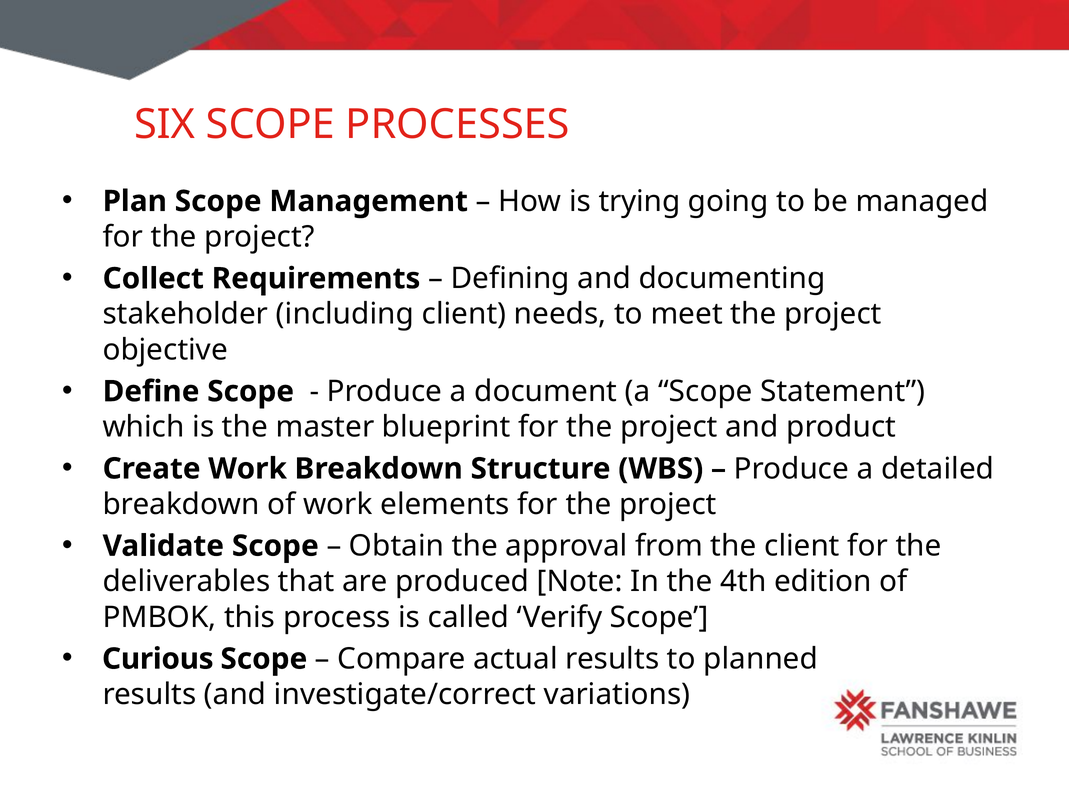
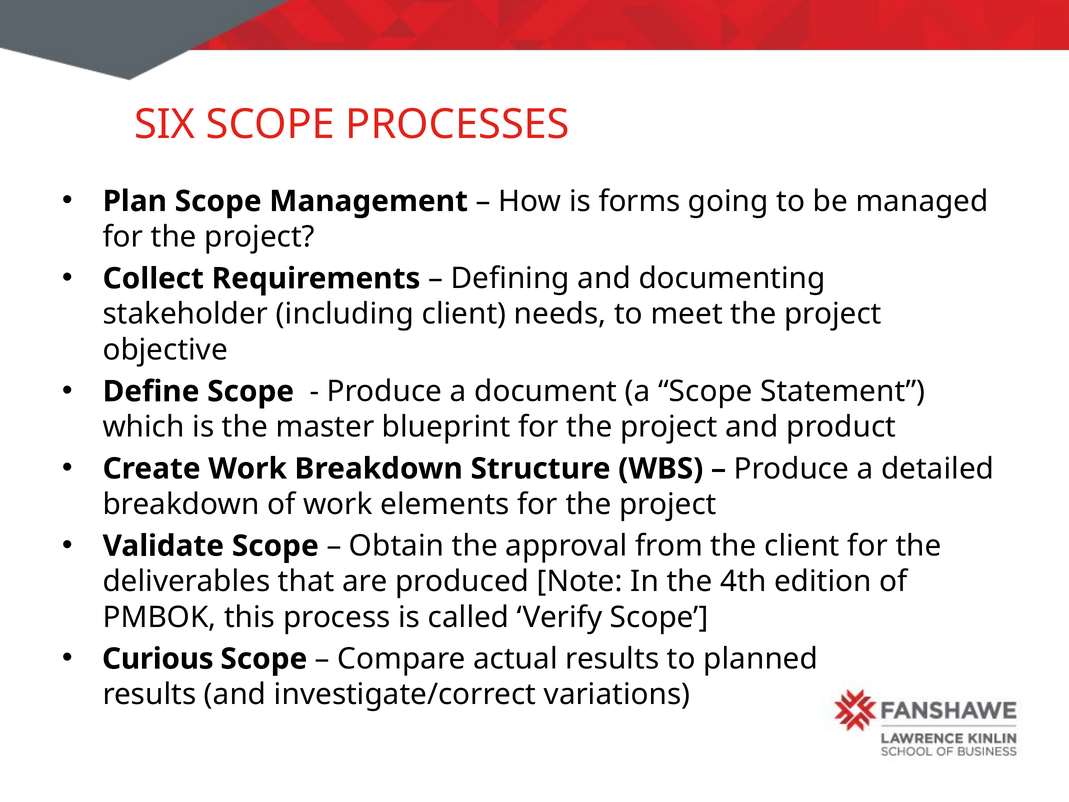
trying: trying -> forms
